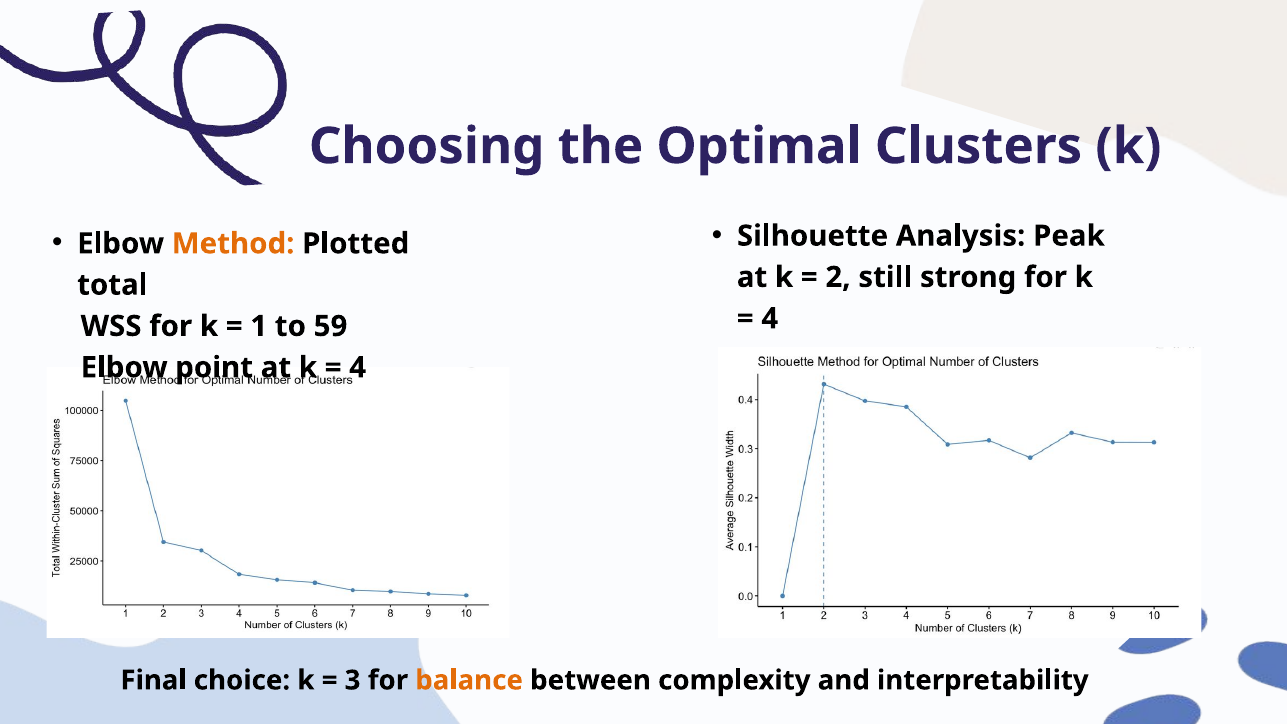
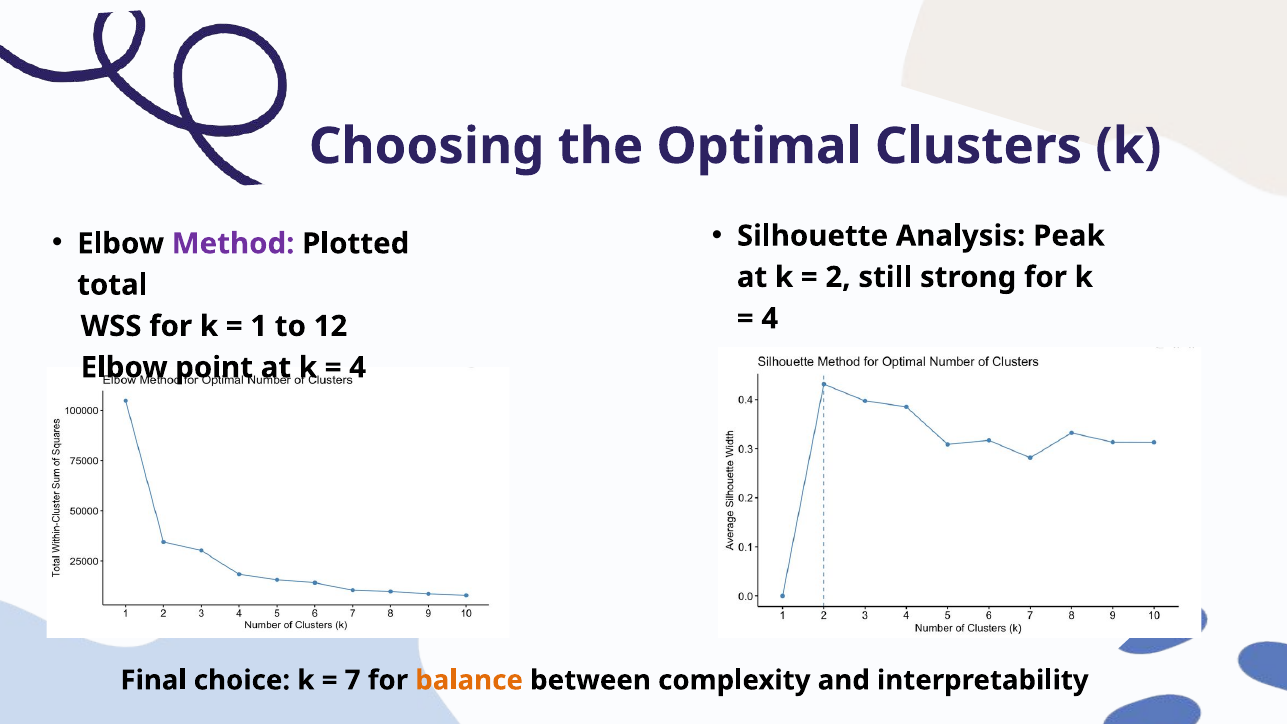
Method colour: orange -> purple
59: 59 -> 12
3: 3 -> 7
